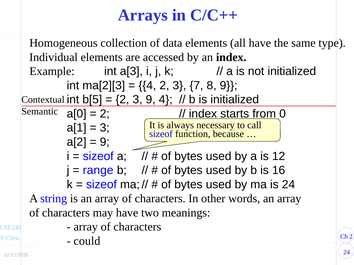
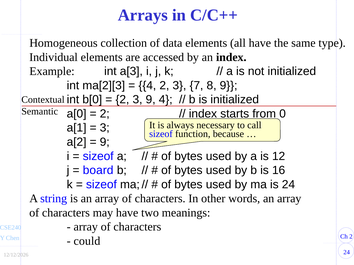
b[5: b[5 -> b[0
range: range -> board
